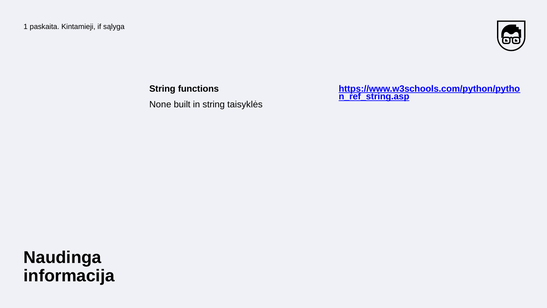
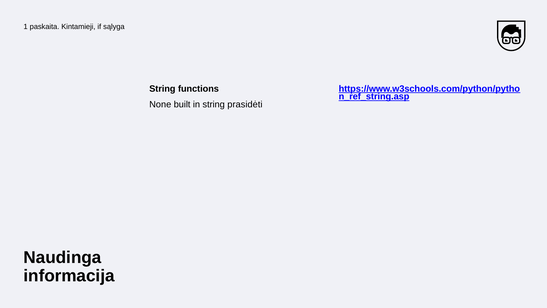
taisyklės: taisyklės -> prasidėti
